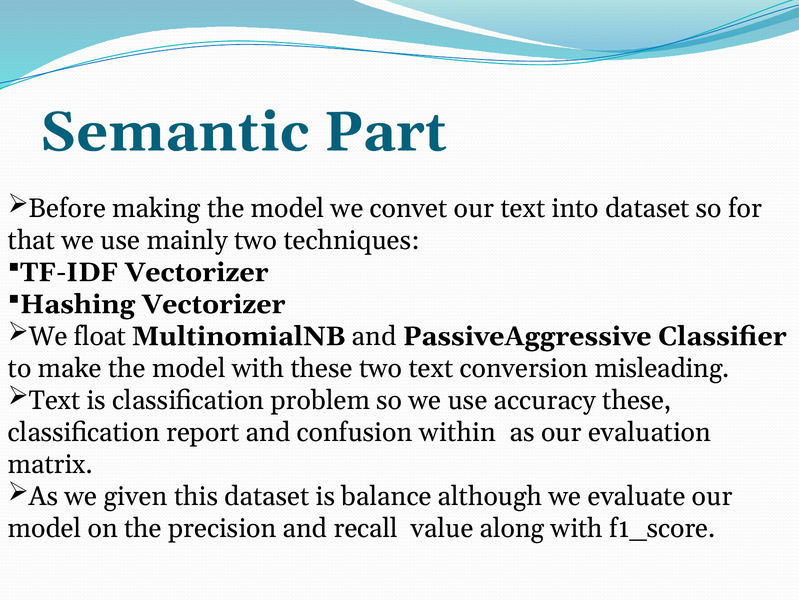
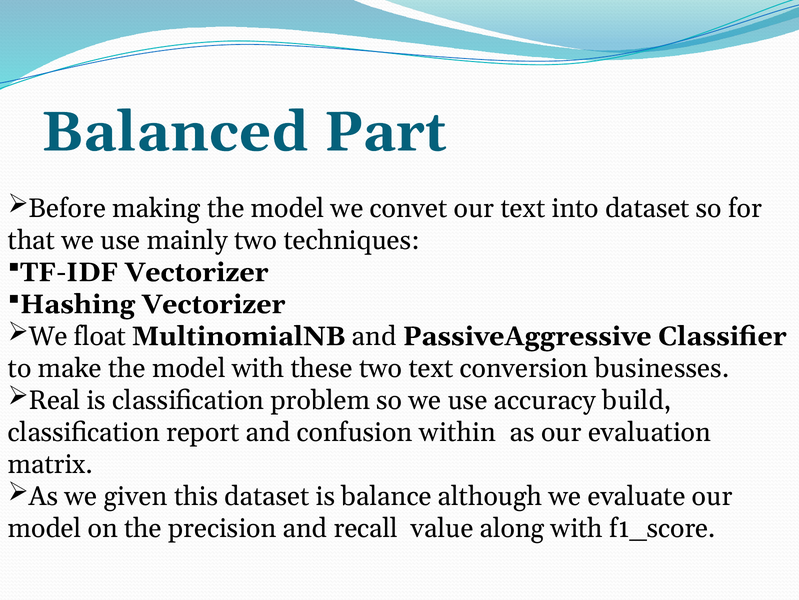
Semantic: Semantic -> Balanced
misleading: misleading -> businesses
Text at (55, 400): Text -> Real
accuracy these: these -> build
